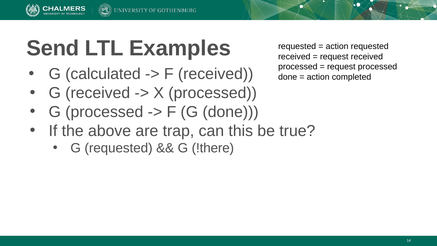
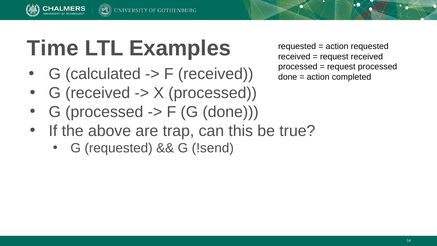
Send: Send -> Time
!there: !there -> !send
